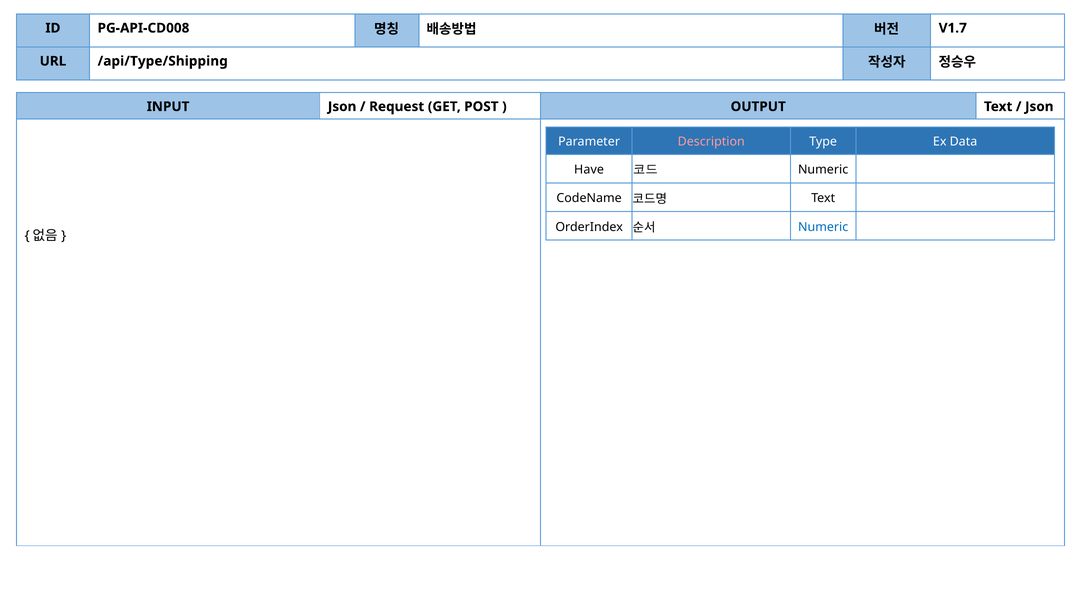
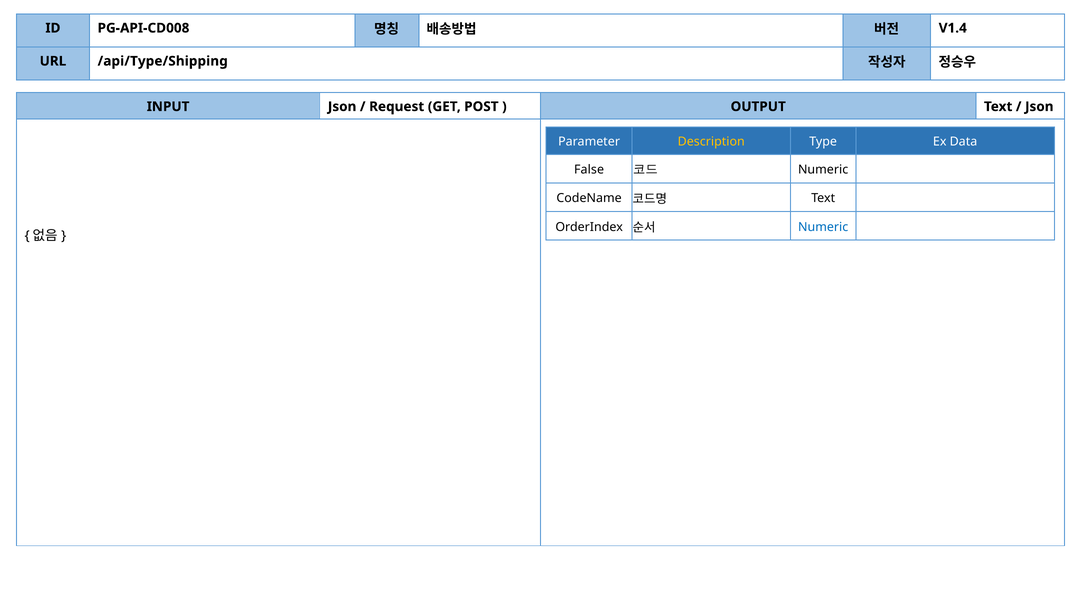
V1.7: V1.7 -> V1.4
Description colour: pink -> yellow
Have: Have -> False
